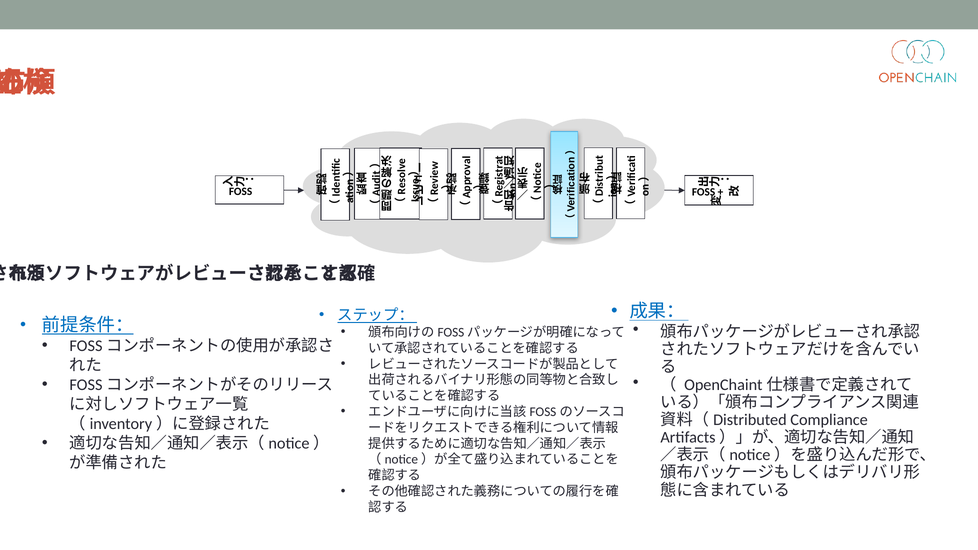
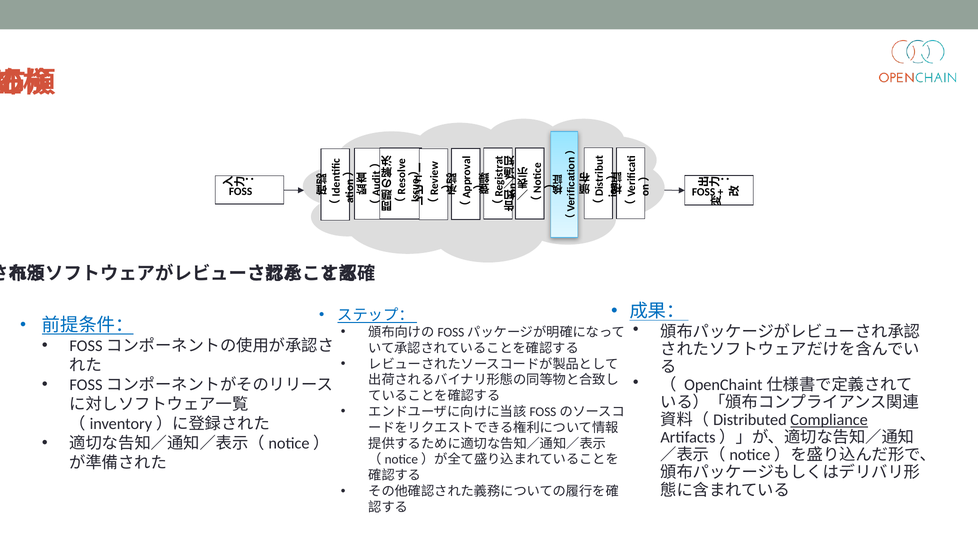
Compliance underline: none -> present
